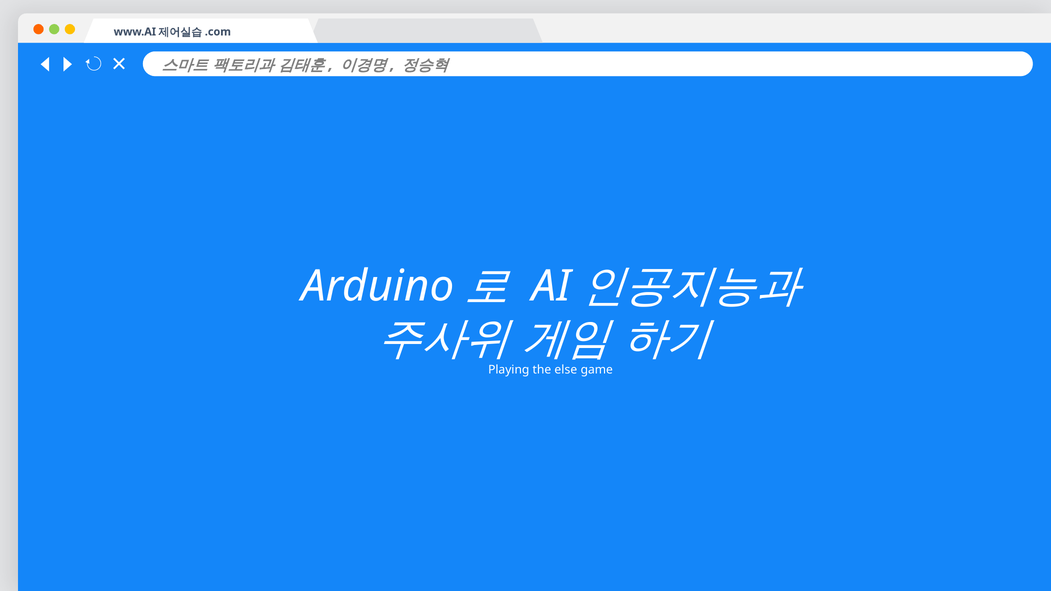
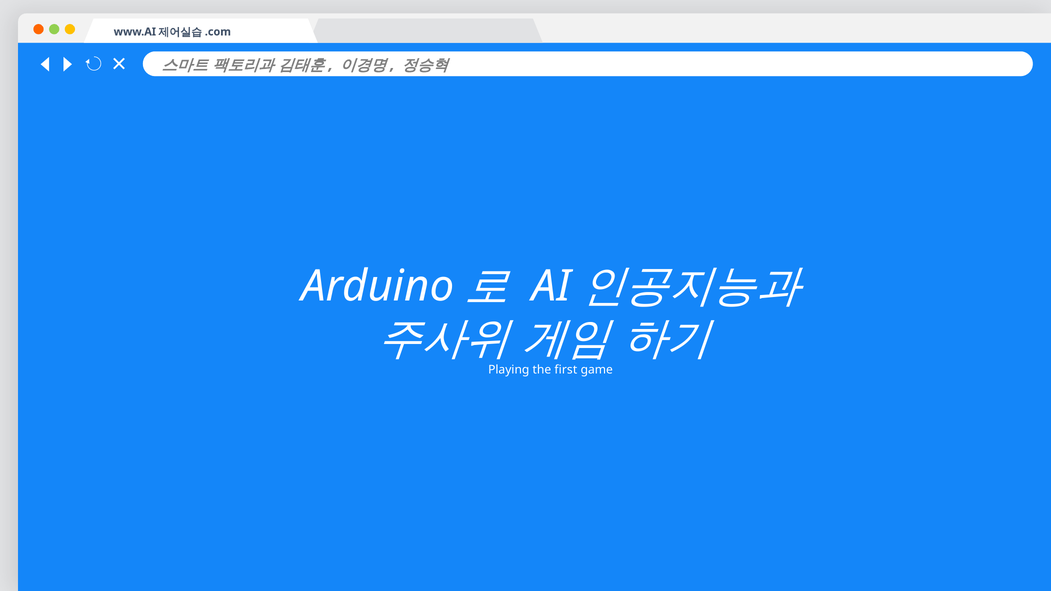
else: else -> first
